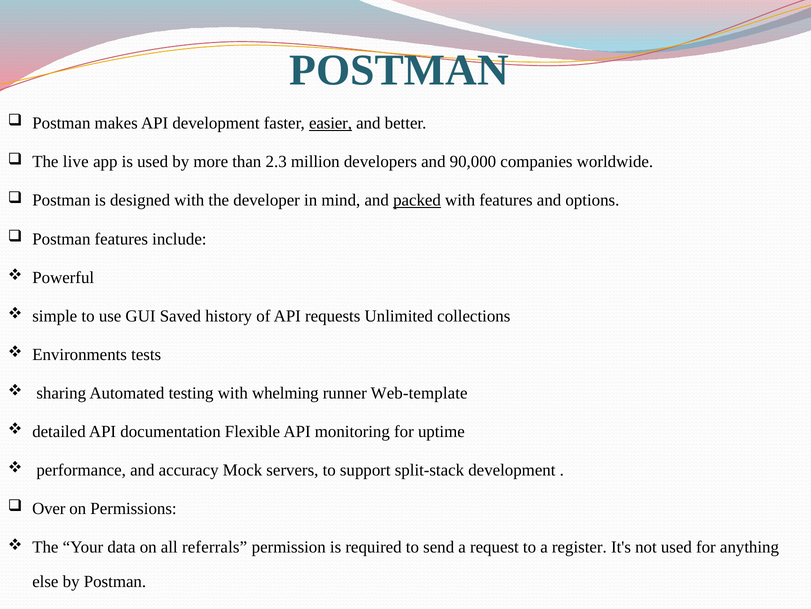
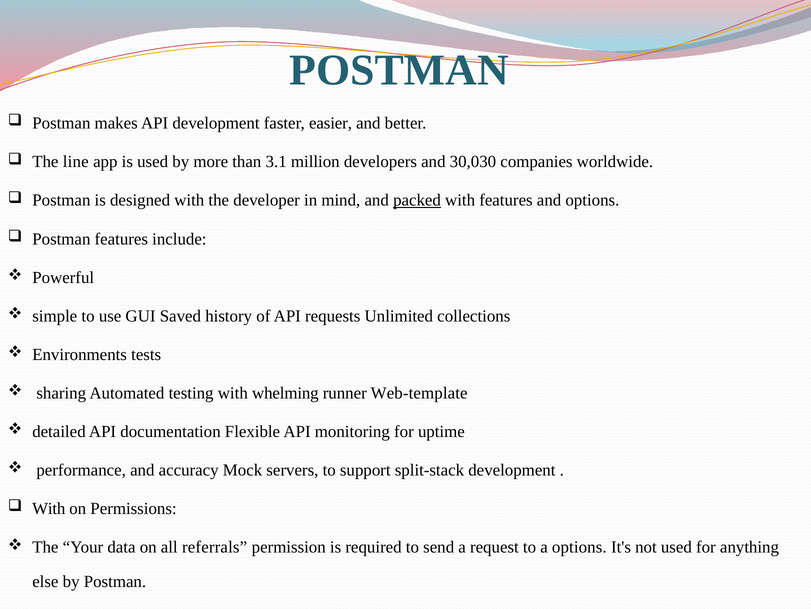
easier underline: present -> none
live: live -> line
2.3: 2.3 -> 3.1
90,000: 90,000 -> 30,030
Over at (49, 508): Over -> With
a register: register -> options
